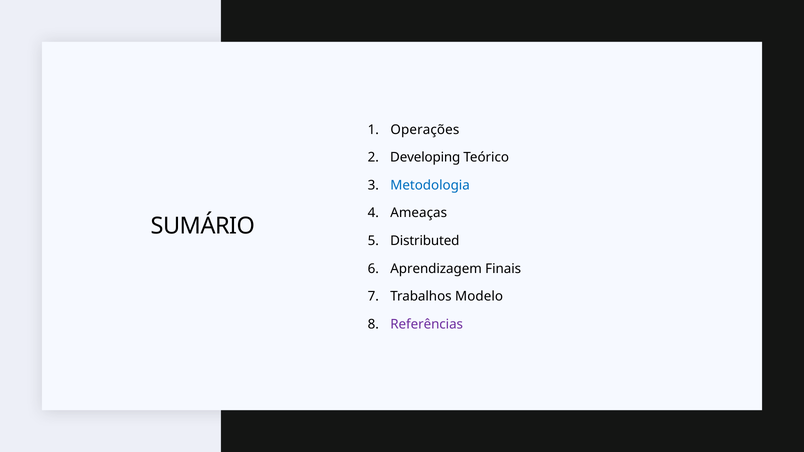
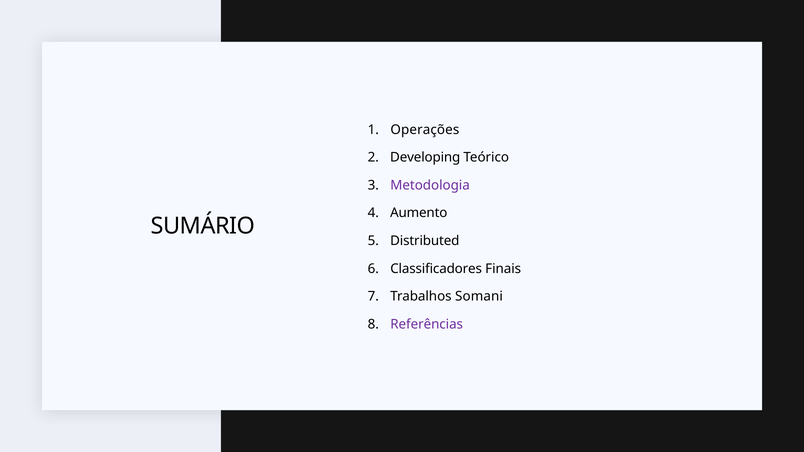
Metodologia colour: blue -> purple
Ameaças: Ameaças -> Aumento
Aprendizagem: Aprendizagem -> Classificadores
Modelo: Modelo -> Somani
